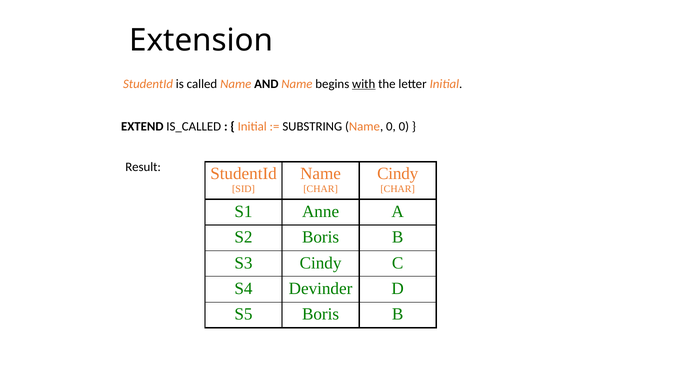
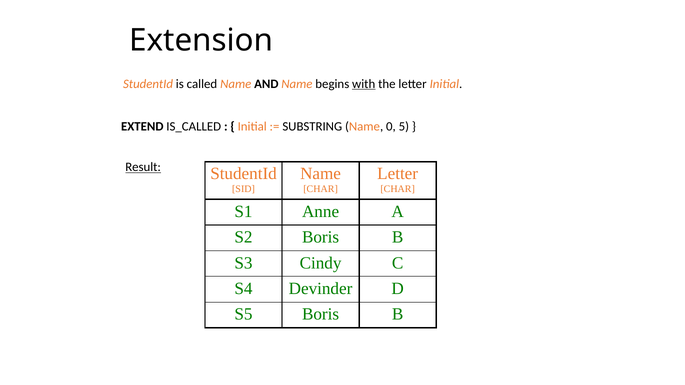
0 0: 0 -> 5
Result underline: none -> present
Cindy at (398, 174): Cindy -> Letter
